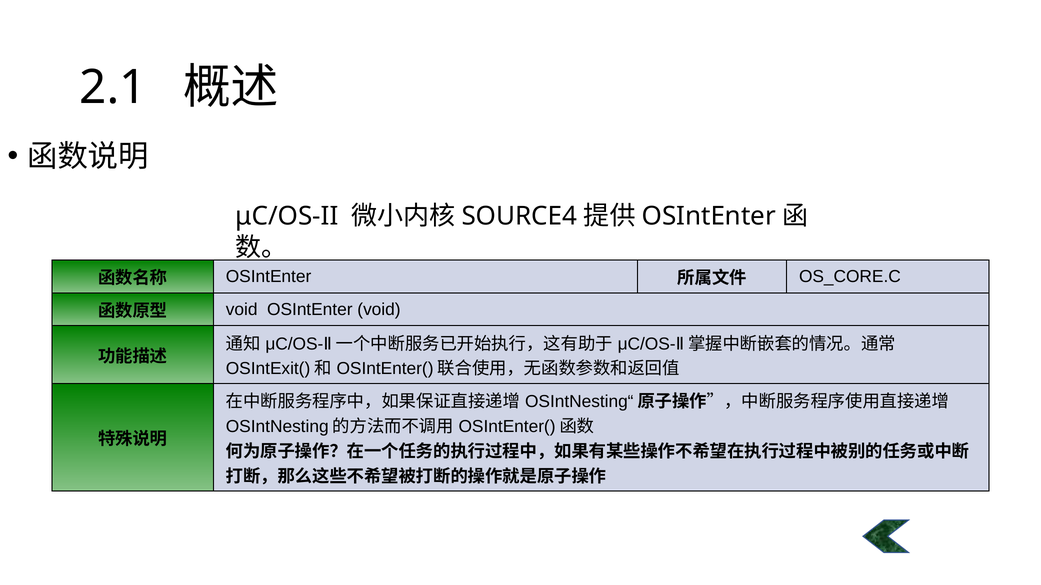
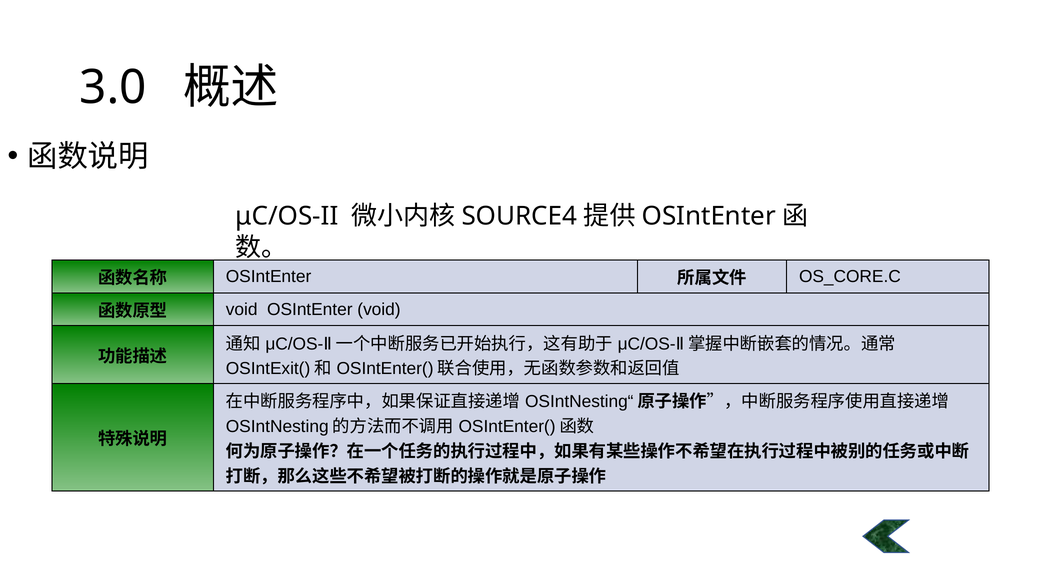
2.1: 2.1 -> 3.0
